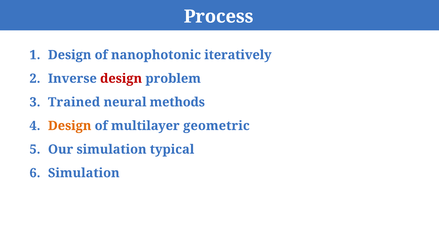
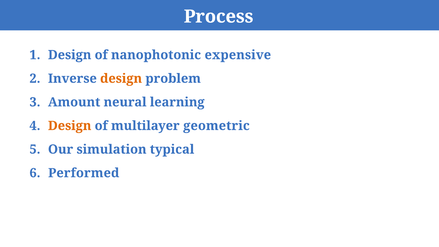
iteratively: iteratively -> expensive
design at (121, 79) colour: red -> orange
Trained: Trained -> Amount
methods: methods -> learning
Simulation at (84, 173): Simulation -> Performed
